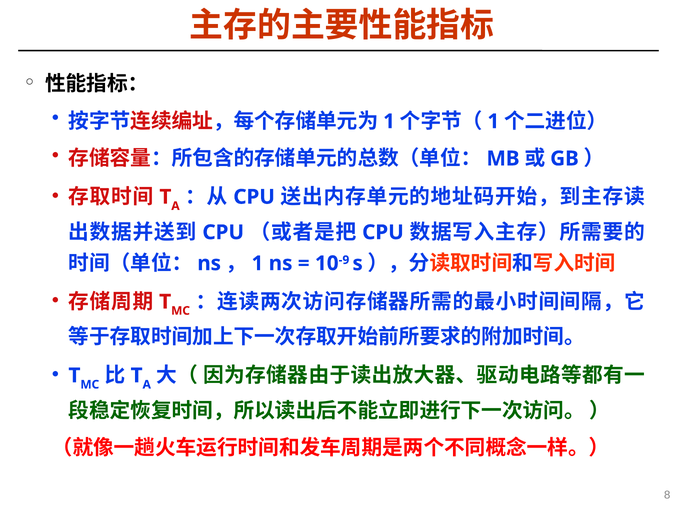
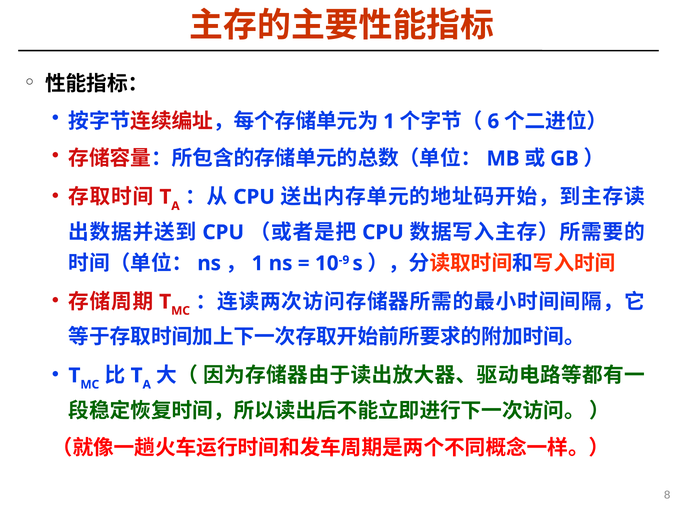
1 at (493, 121): 1 -> 6
